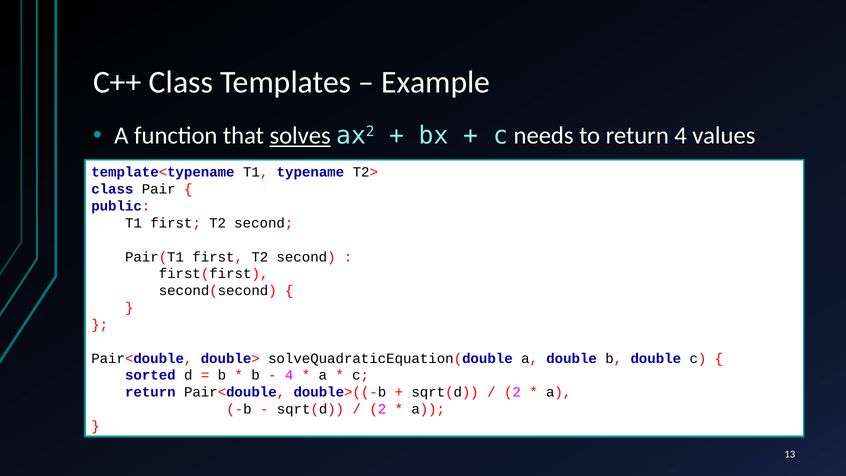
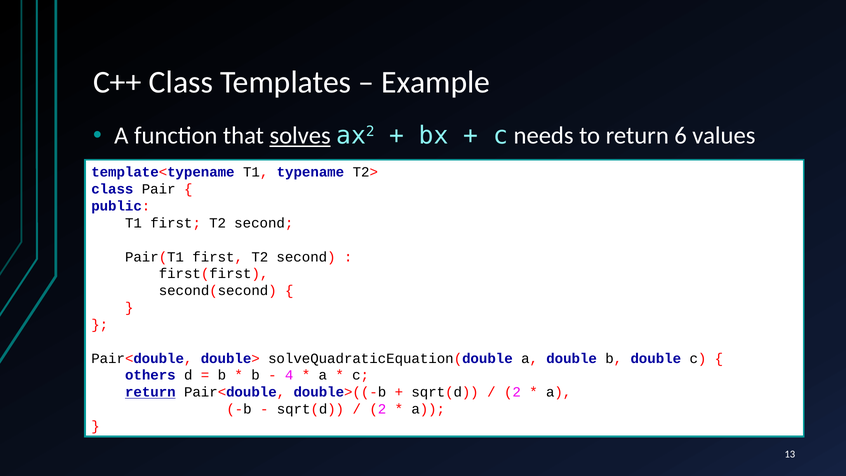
return 4: 4 -> 6
sorted: sorted -> others
return at (150, 392) underline: none -> present
